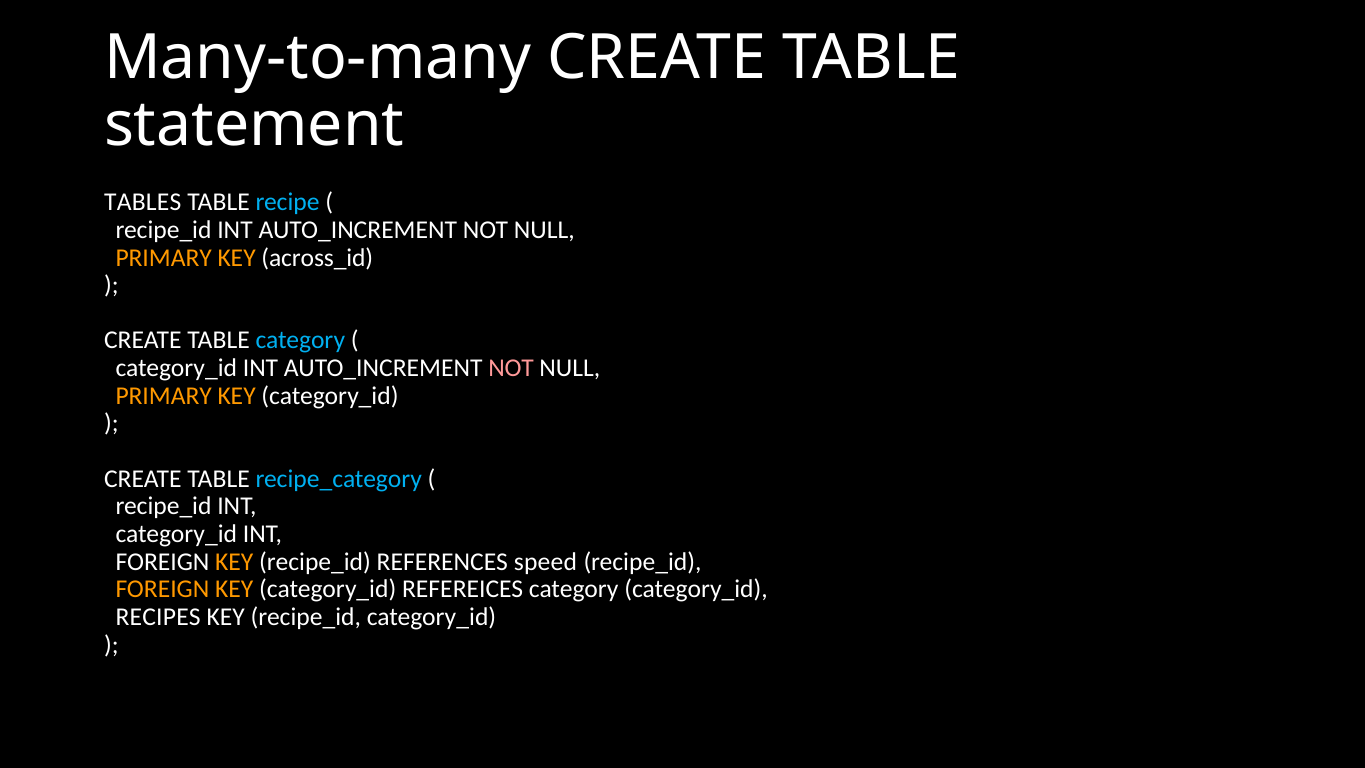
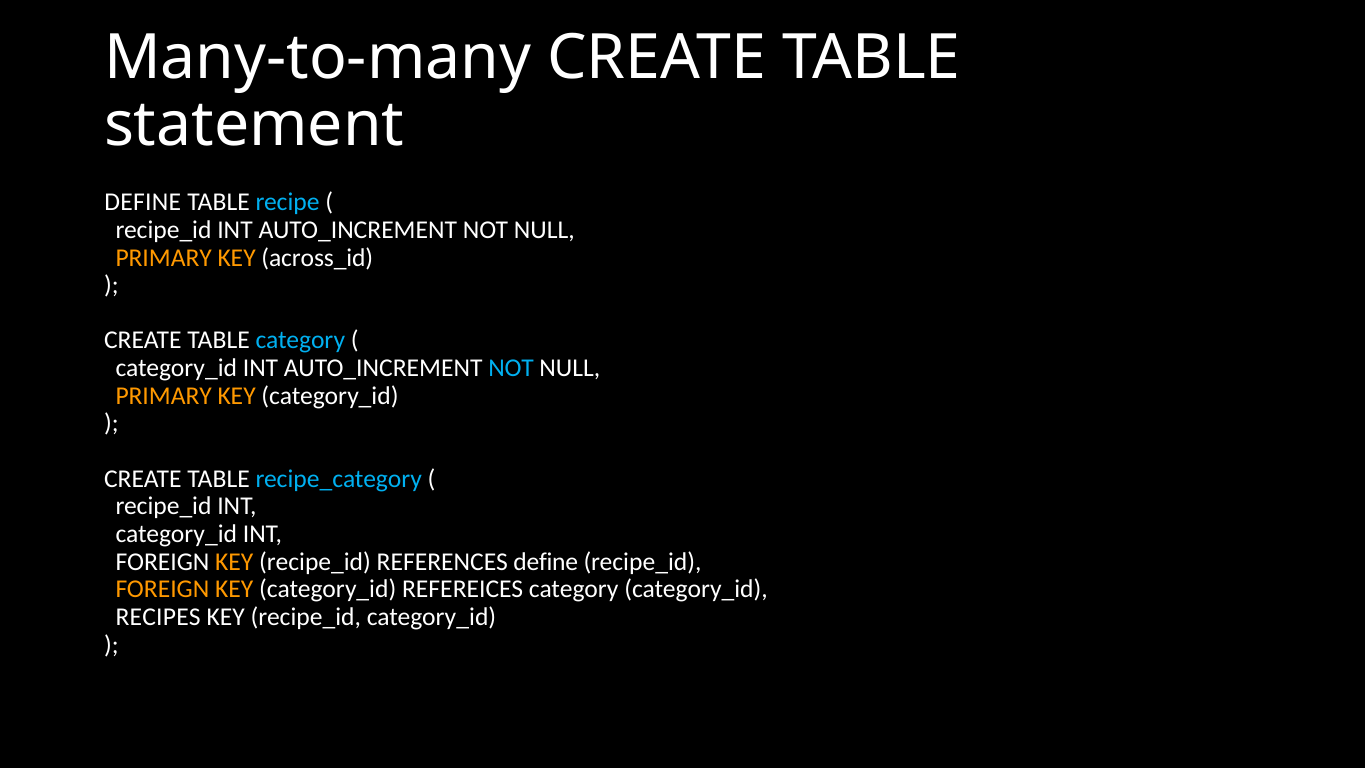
TABLES at (143, 202): TABLES -> DEFINE
NOT at (511, 368) colour: pink -> light blue
REFERENCES speed: speed -> define
